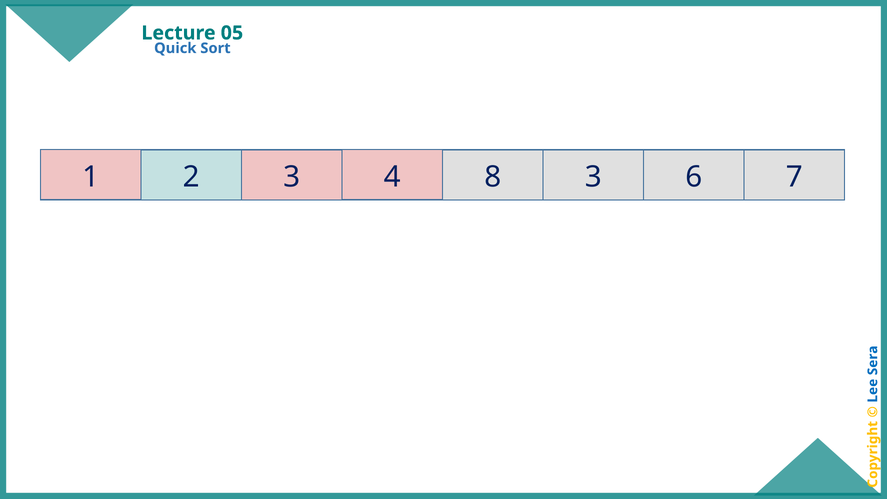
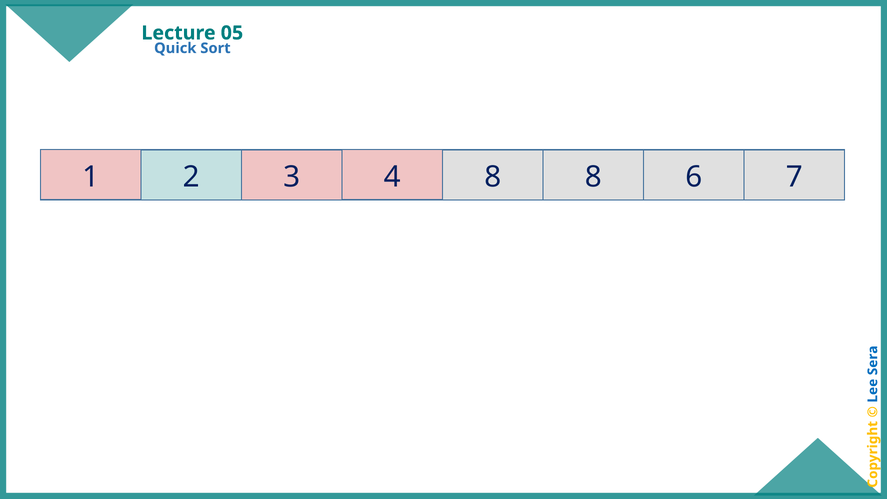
8 3: 3 -> 8
